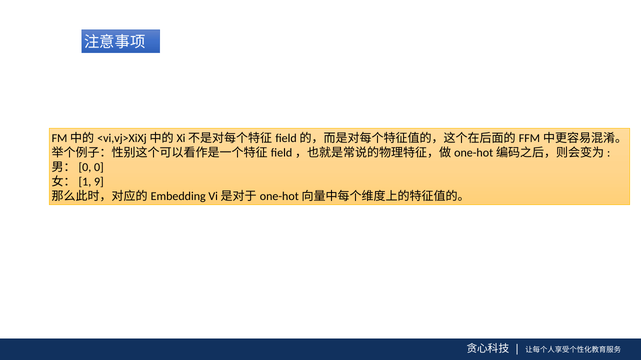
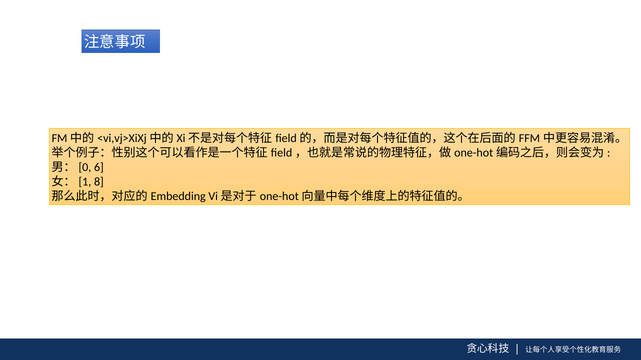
0: 0 -> 6
9: 9 -> 8
